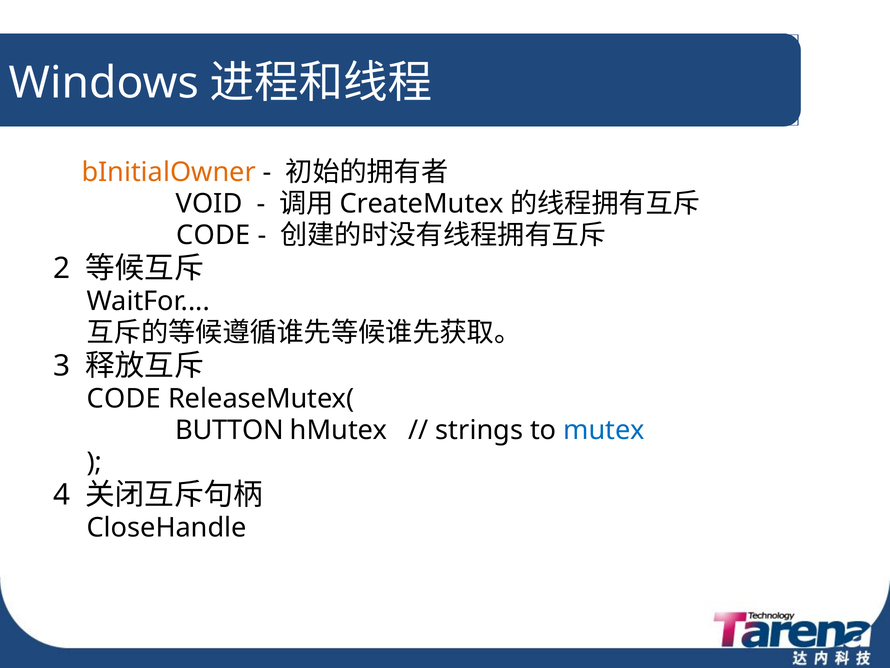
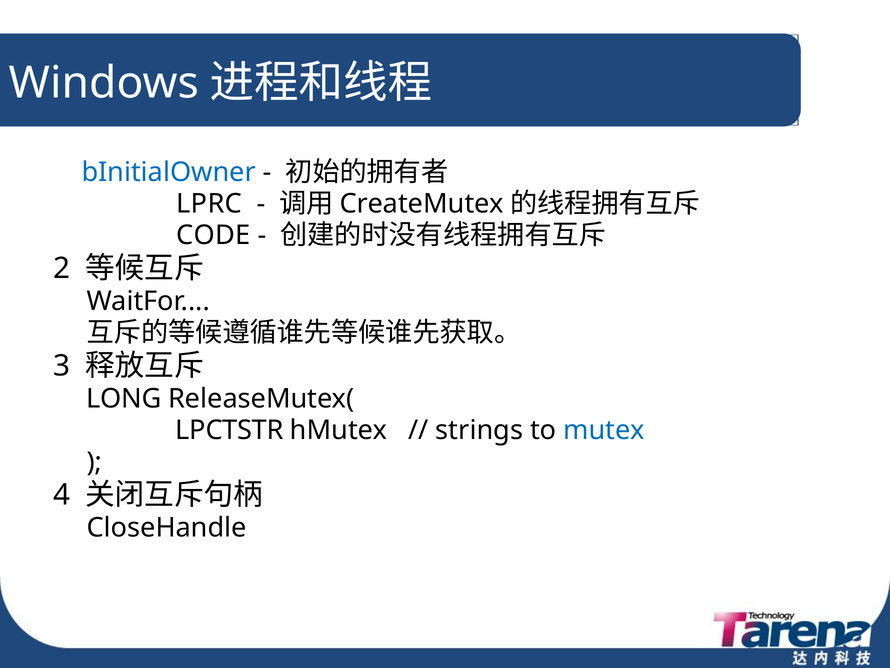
bInitialOwner colour: orange -> blue
VOID: VOID -> LPRC
CODE at (124, 399): CODE -> LONG
BUTTON: BUTTON -> LPCTSTR
